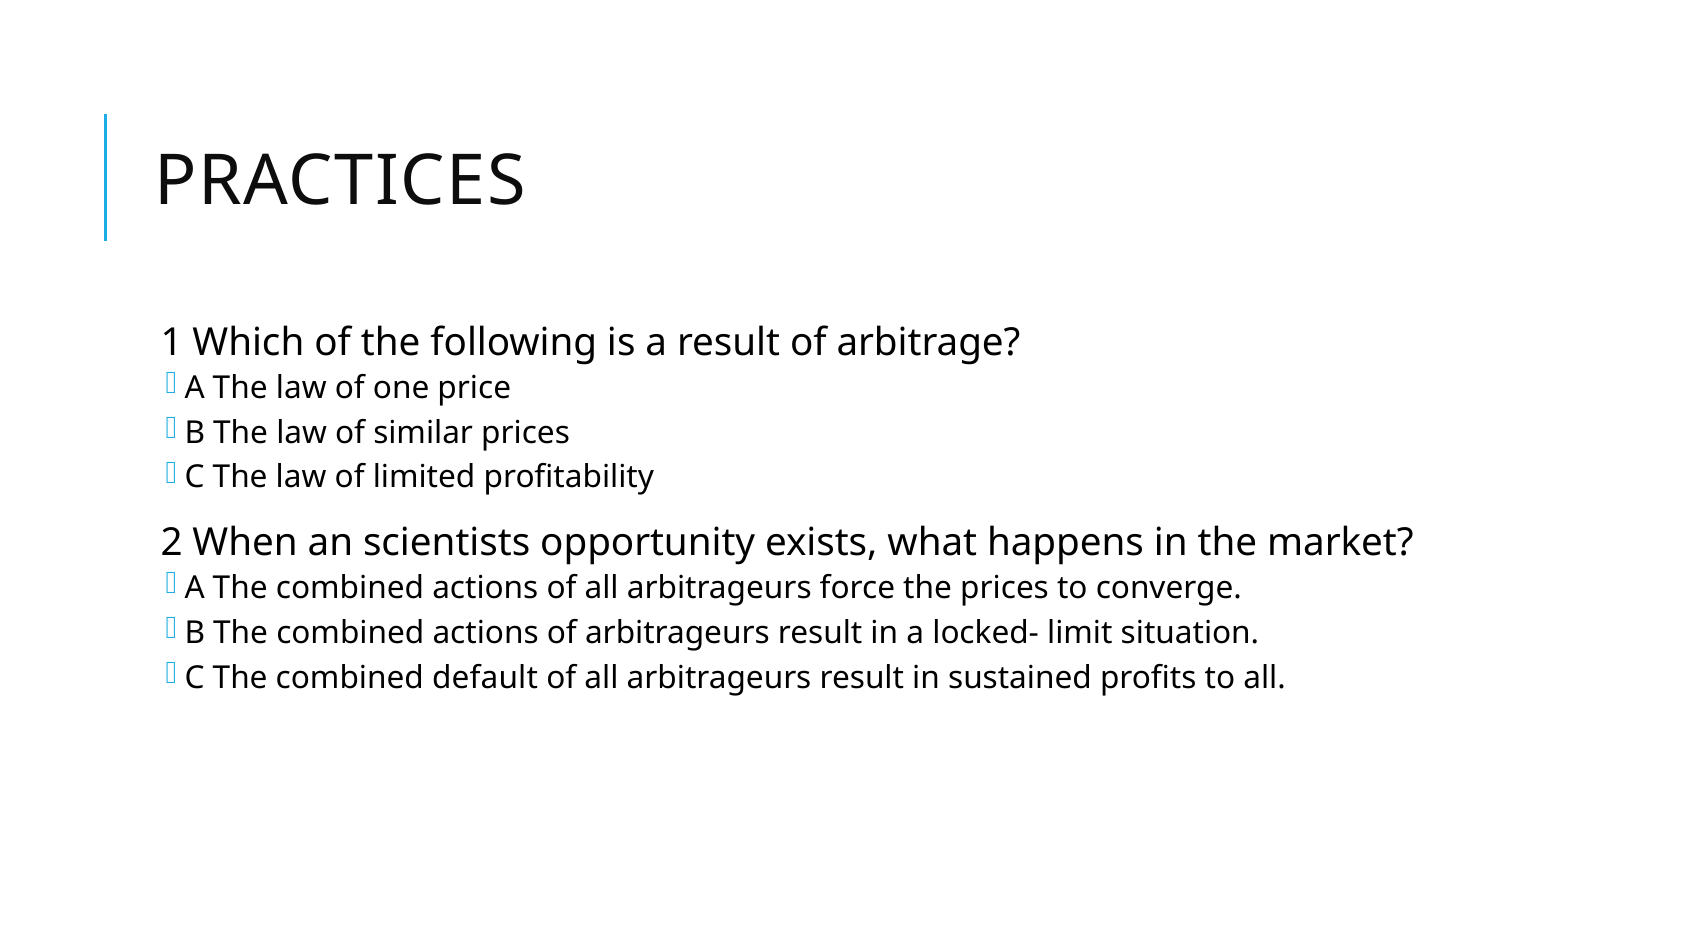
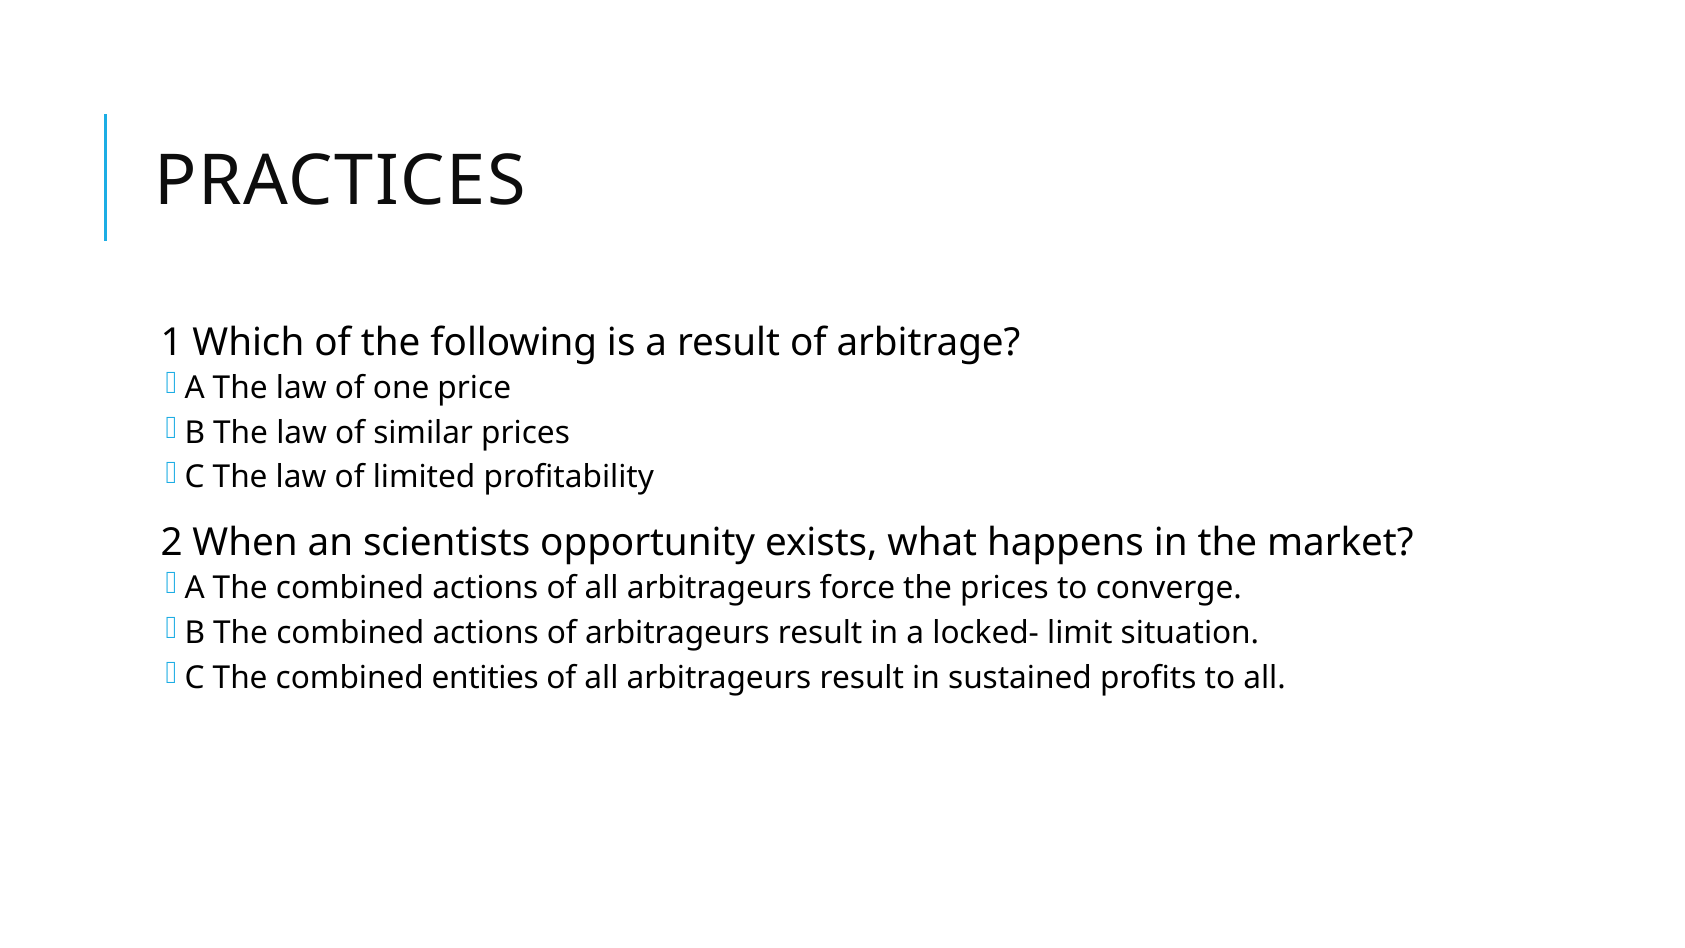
default: default -> entities
